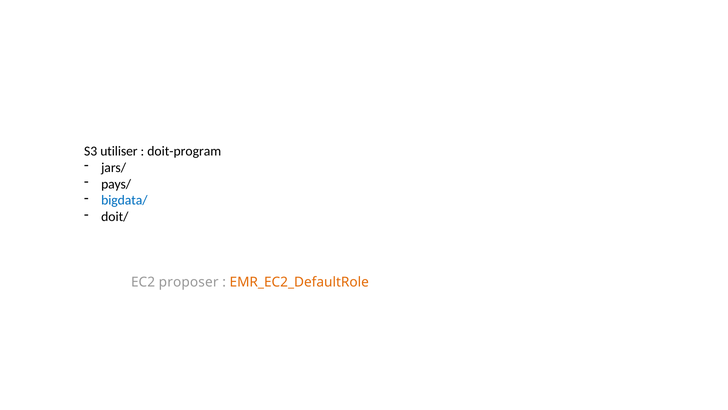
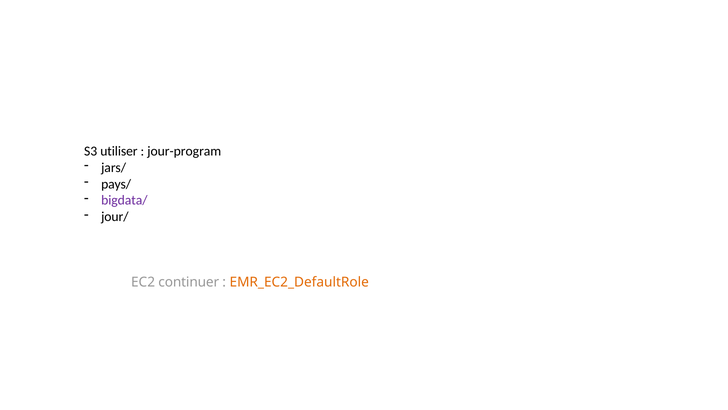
doit-program: doit-program -> jour-program
bigdata/ colour: blue -> purple
doit/: doit/ -> jour/
proposer: proposer -> continuer
